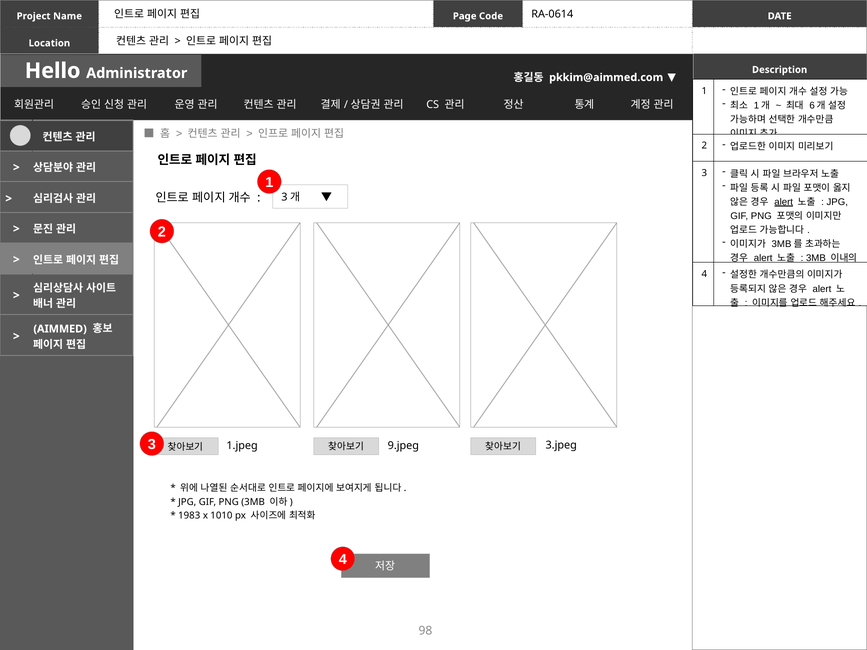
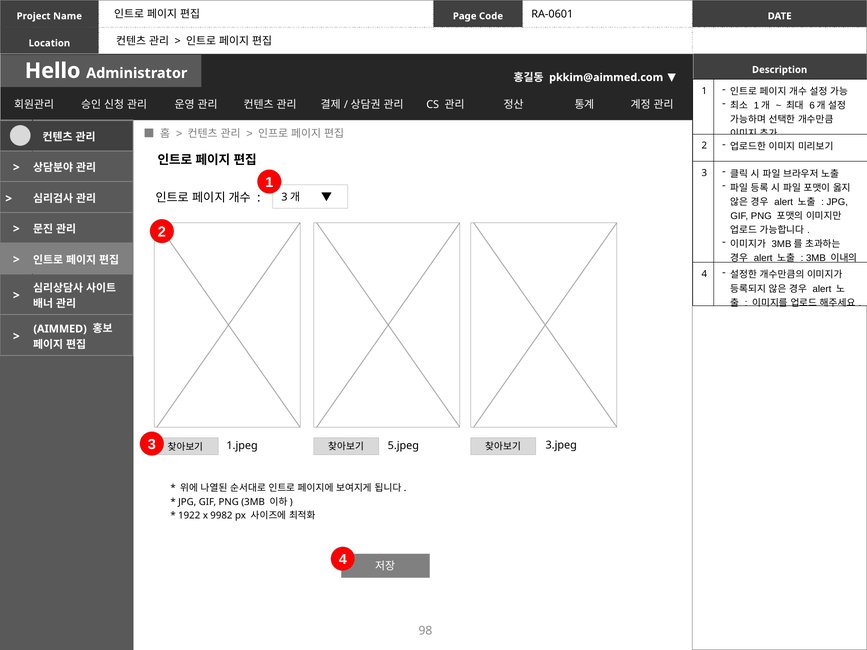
RA-0614: RA-0614 -> RA-0601
alert at (784, 202) underline: present -> none
9.jpeg: 9.jpeg -> 5.jpeg
1983: 1983 -> 1922
1010: 1010 -> 9982
